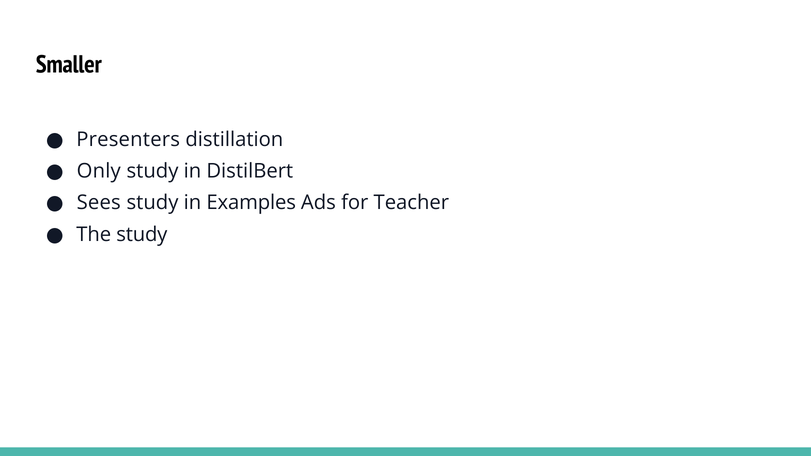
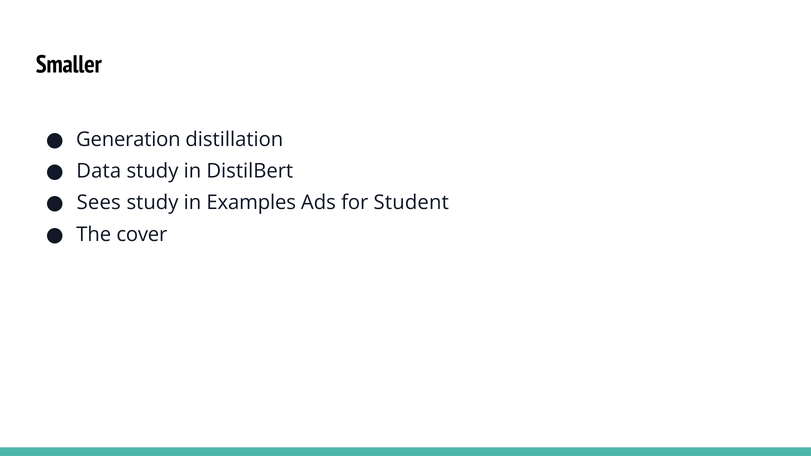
Presenters: Presenters -> Generation
Only: Only -> Data
Teacher: Teacher -> Student
The study: study -> cover
